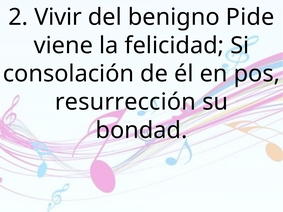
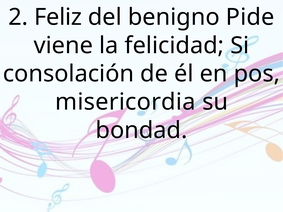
Vivir: Vivir -> Feliz
resurrección: resurrección -> misericordia
